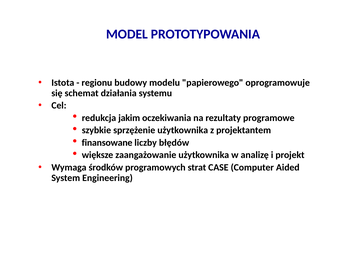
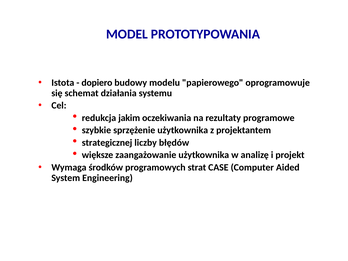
regionu: regionu -> dopiero
finansowane: finansowane -> strategicznej
